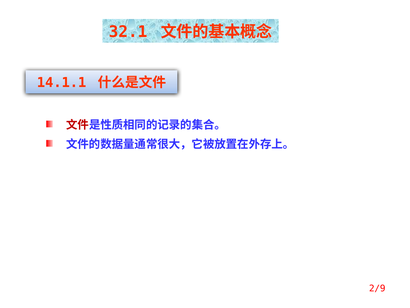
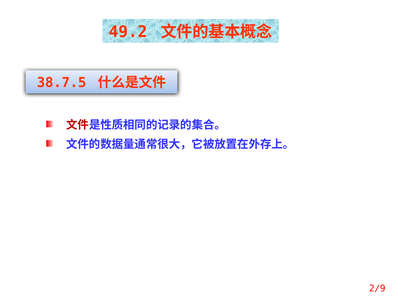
32.1: 32.1 -> 49.2
14.1.1: 14.1.1 -> 38.7.5
